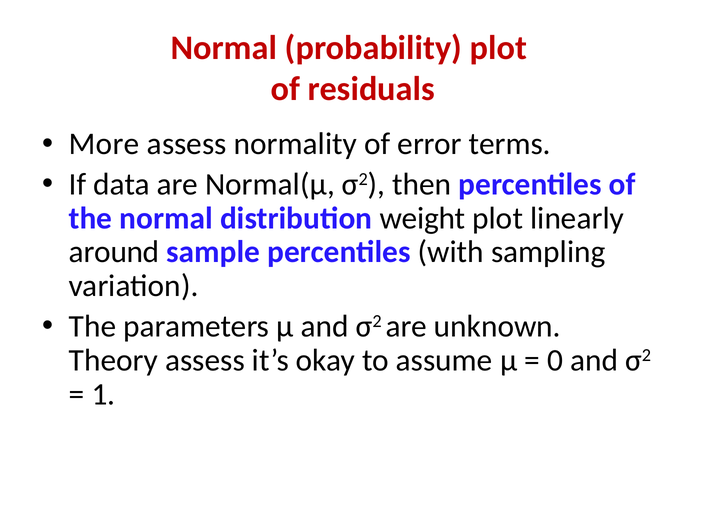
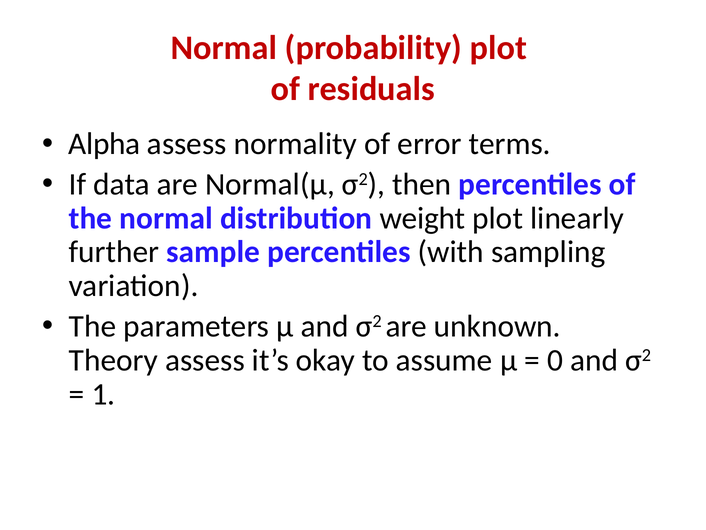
More: More -> Alpha
around: around -> further
